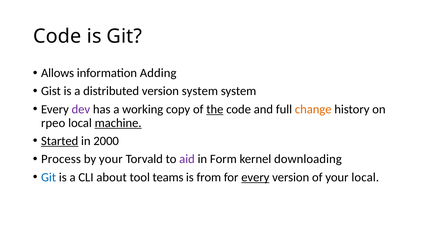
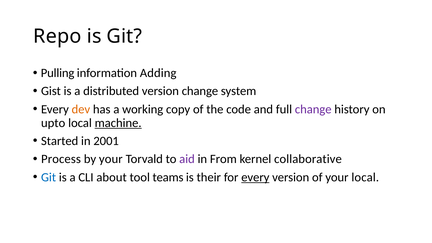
Code at (57, 36): Code -> Repo
Allows: Allows -> Pulling
version system: system -> change
dev colour: purple -> orange
the underline: present -> none
change at (313, 109) colour: orange -> purple
rpeo: rpeo -> upto
Started underline: present -> none
2000: 2000 -> 2001
Form: Form -> From
downloading: downloading -> collaborative
from: from -> their
